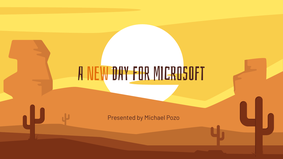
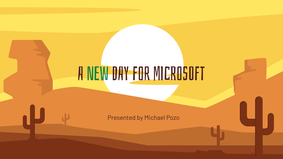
New colour: orange -> green
